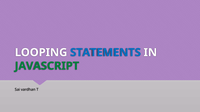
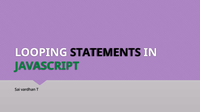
STATEMENTS colour: blue -> black
